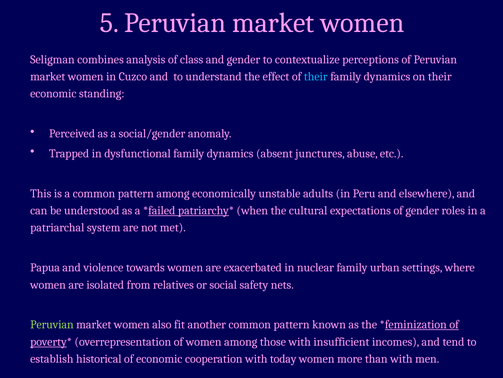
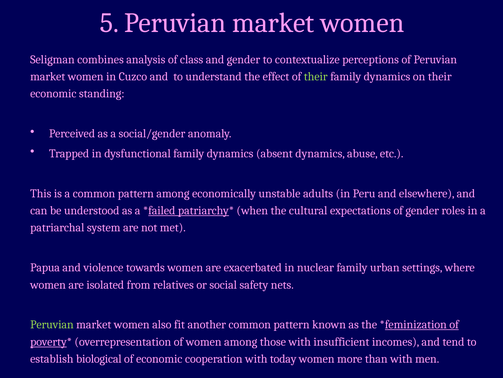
their at (316, 76) colour: light blue -> light green
absent junctures: junctures -> dynamics
historical: historical -> biological
